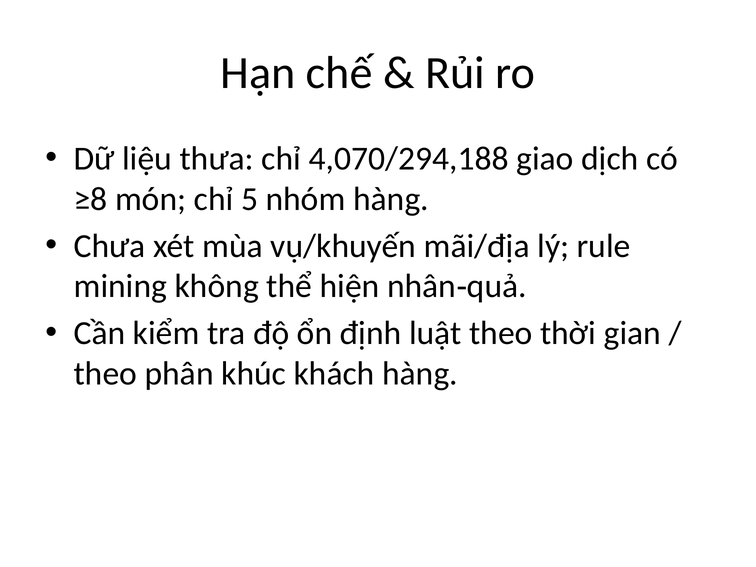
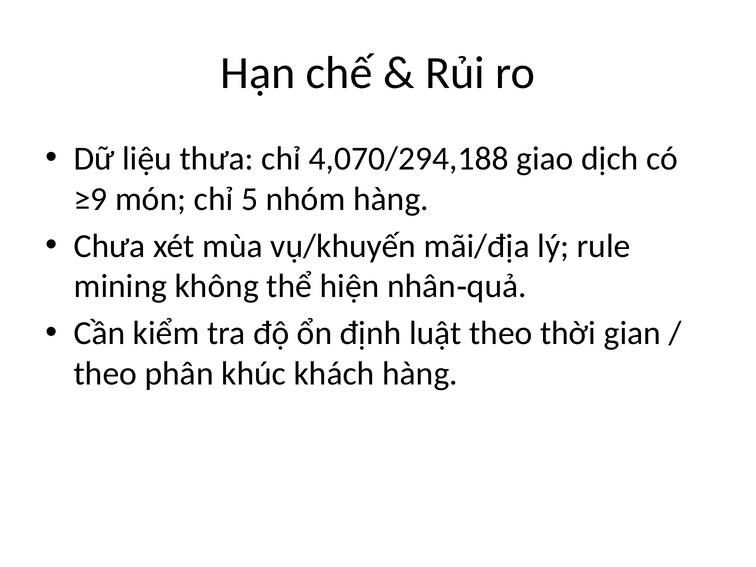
≥8: ≥8 -> ≥9
